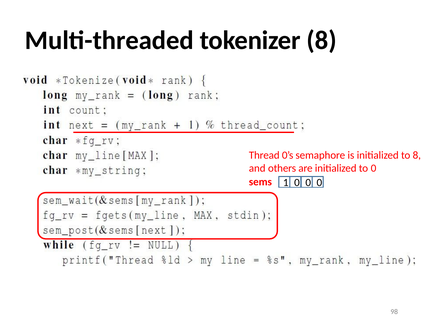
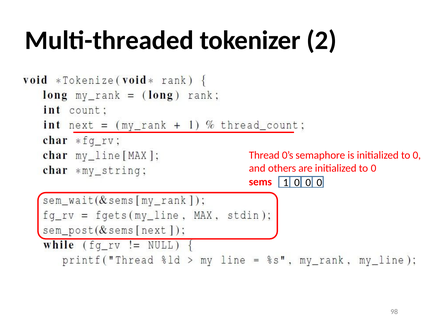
tokenizer 8: 8 -> 2
is initialized to 8: 8 -> 0
